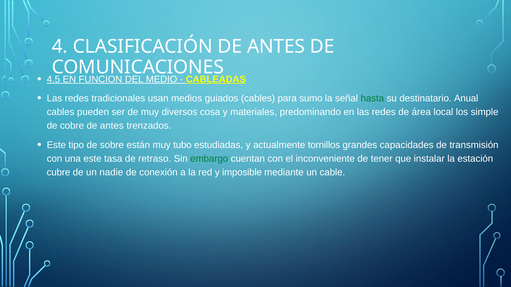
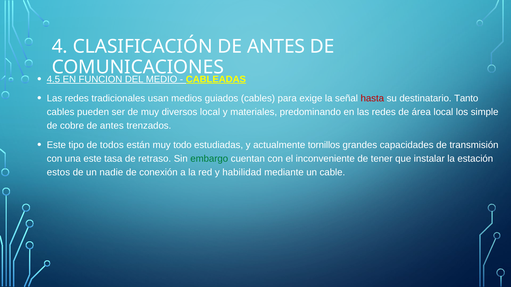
sumo: sumo -> exige
hasta colour: green -> red
Anual: Anual -> Tanto
diversos cosa: cosa -> local
sobre: sobre -> todos
tubo: tubo -> todo
cubre: cubre -> estos
imposible: imposible -> habilidad
